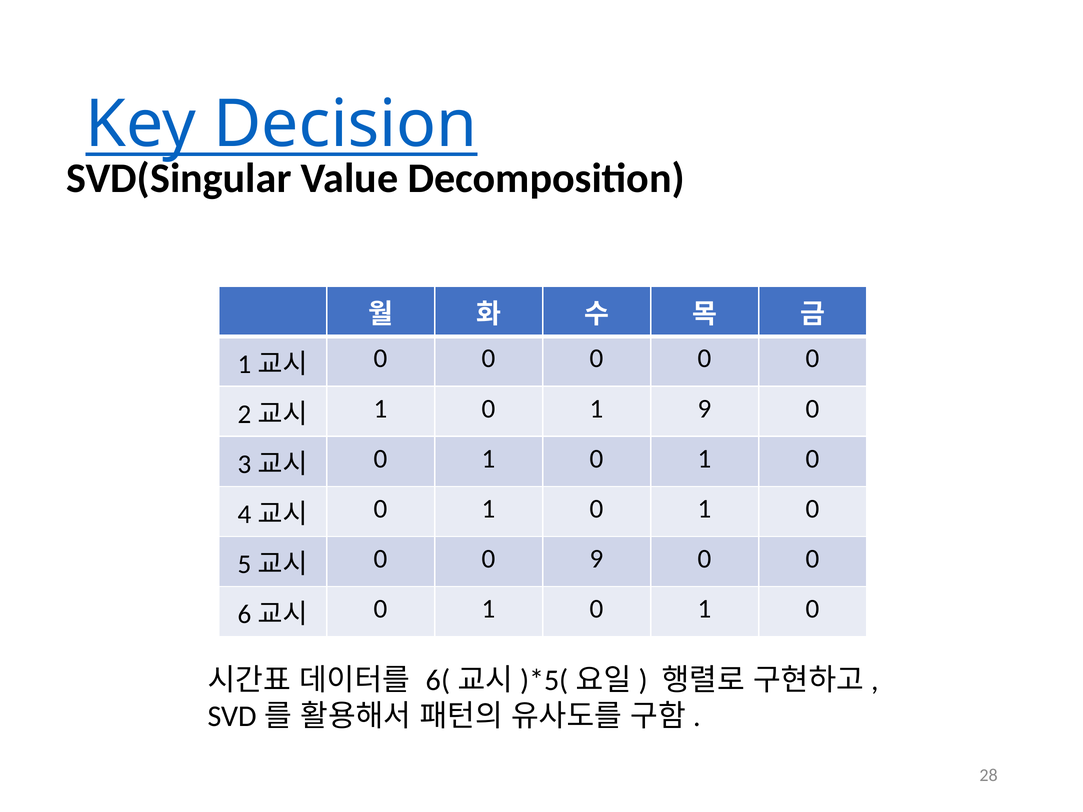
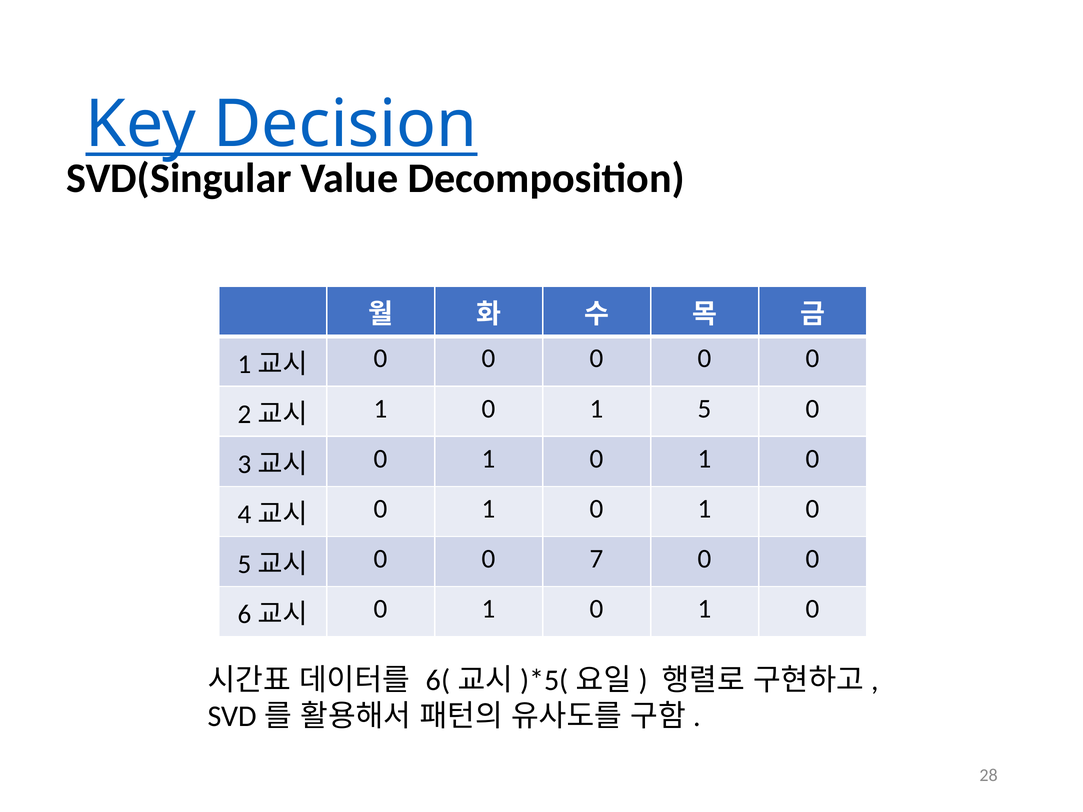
1 9: 9 -> 5
0 9: 9 -> 7
